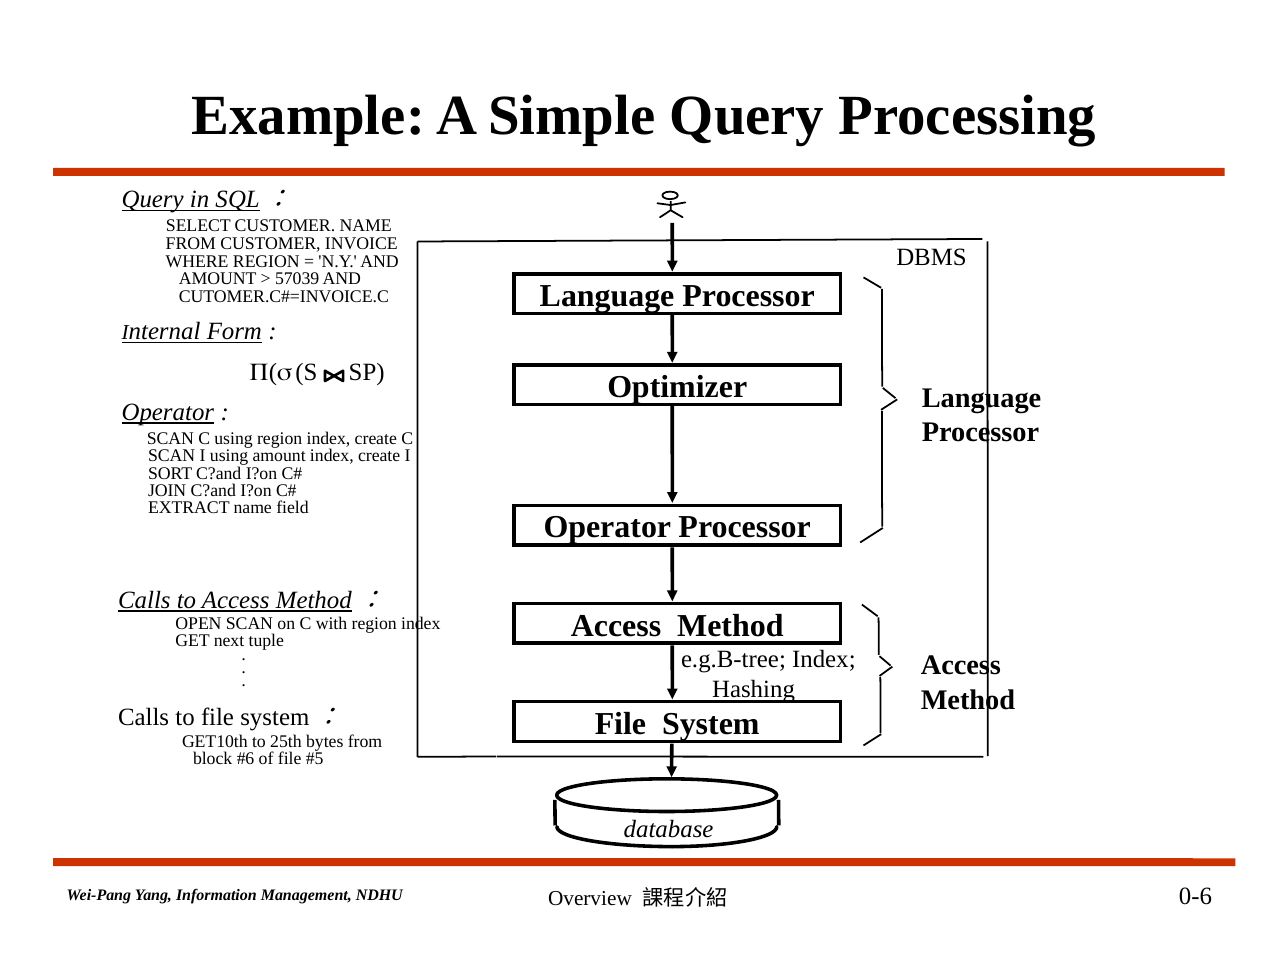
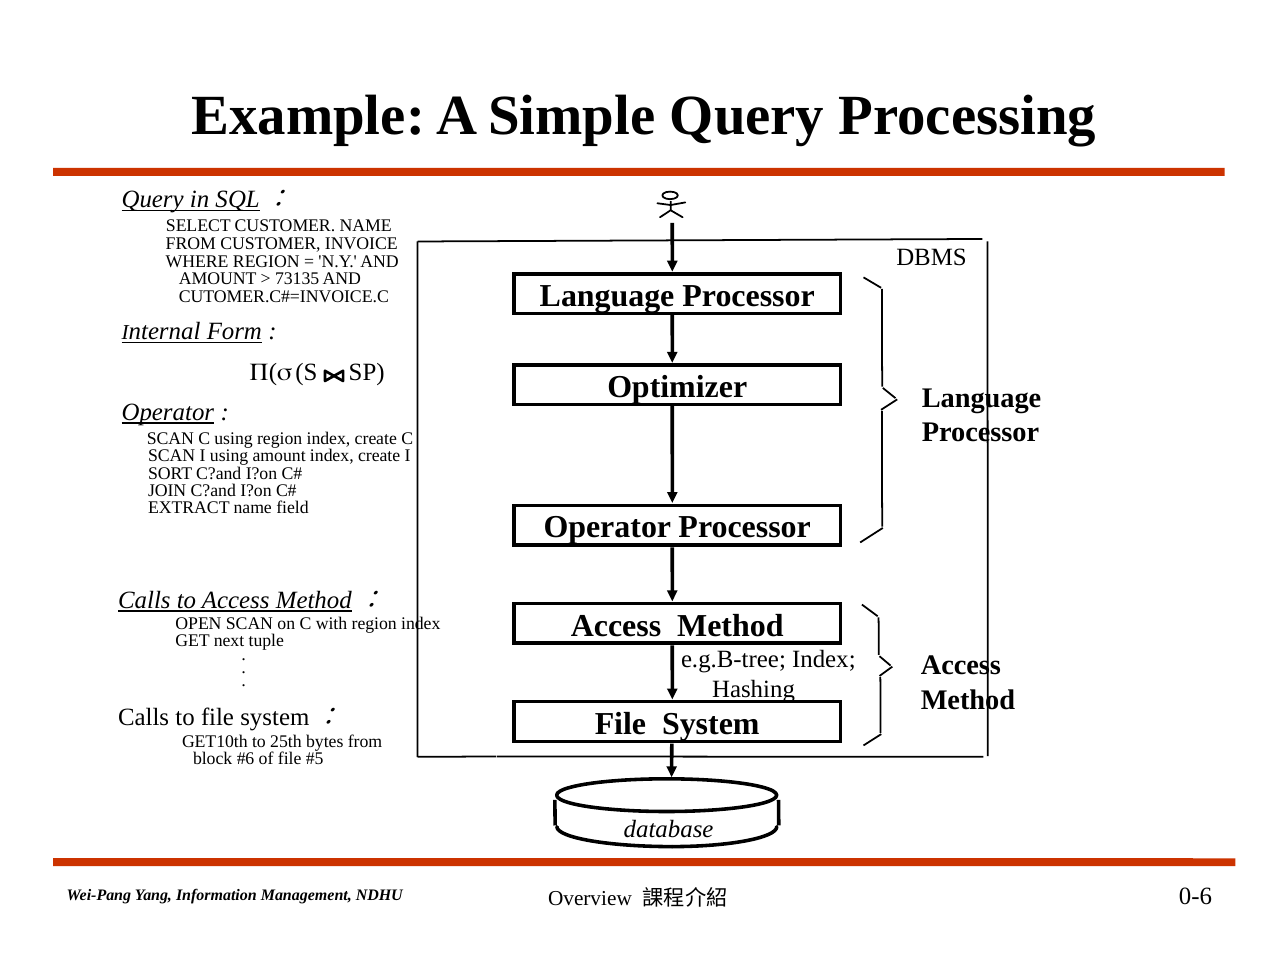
57039: 57039 -> 73135
